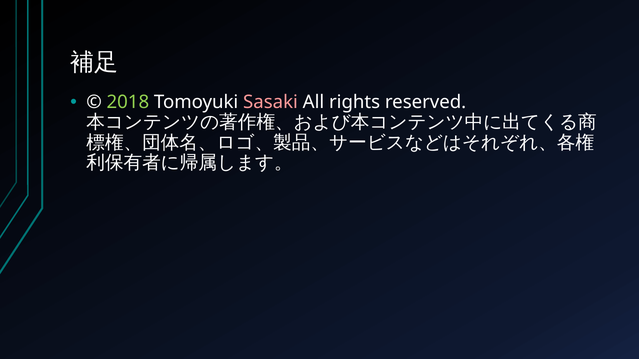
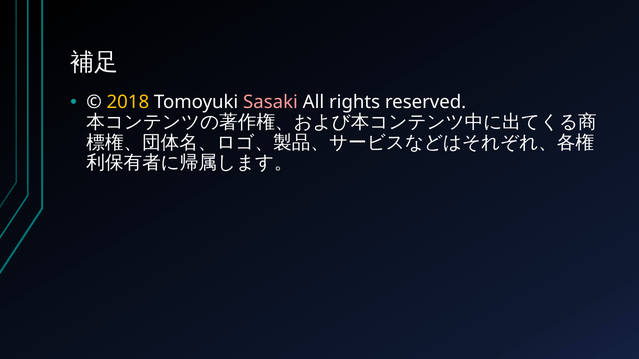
2018 colour: light green -> yellow
